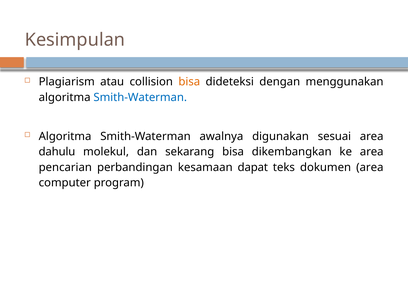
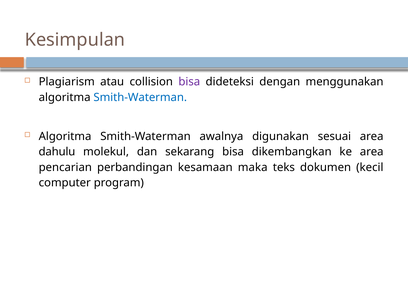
bisa at (189, 82) colour: orange -> purple
dapat: dapat -> maka
dokumen area: area -> kecil
